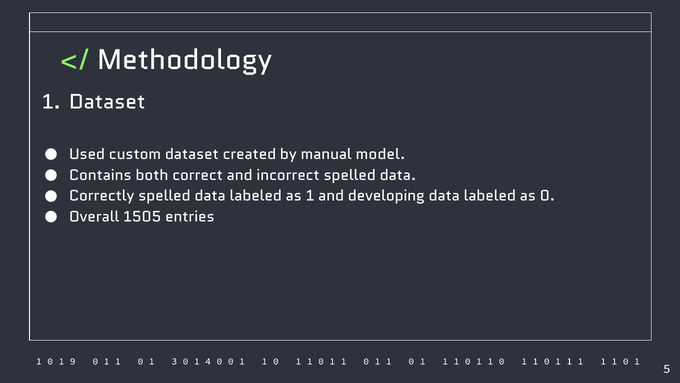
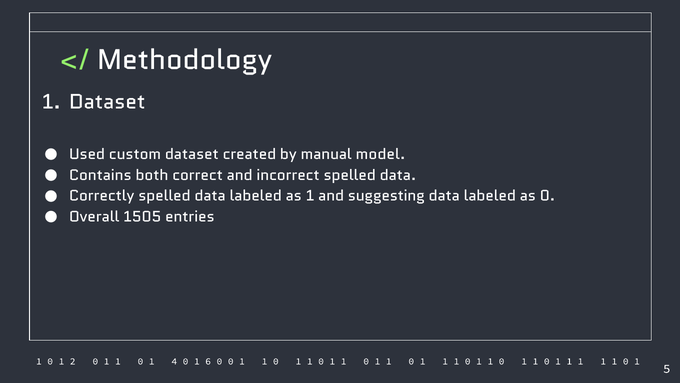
developing: developing -> suggesting
9: 9 -> 2
3: 3 -> 4
4: 4 -> 6
